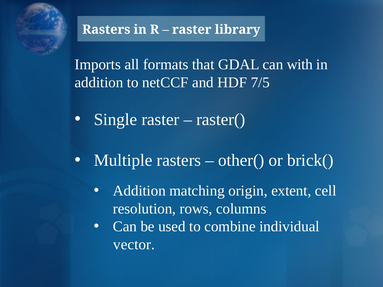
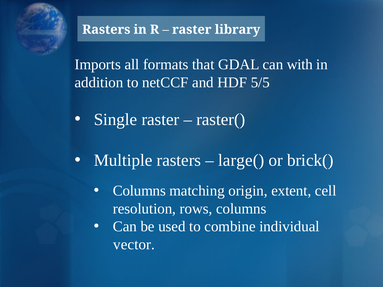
7/5: 7/5 -> 5/5
other(: other( -> large(
Addition at (139, 191): Addition -> Columns
